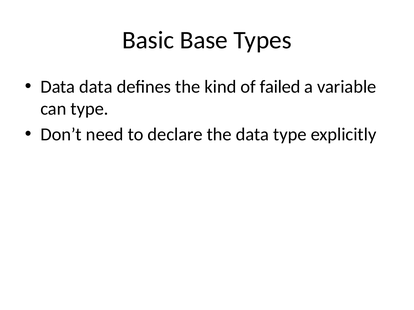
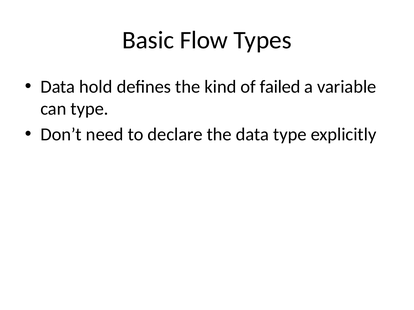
Base: Base -> Flow
Data data: data -> hold
